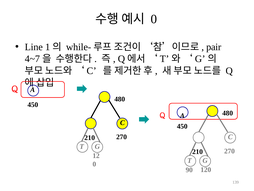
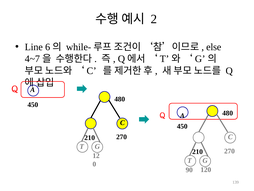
0 at (154, 19): 0 -> 2
1: 1 -> 6
pair: pair -> else
